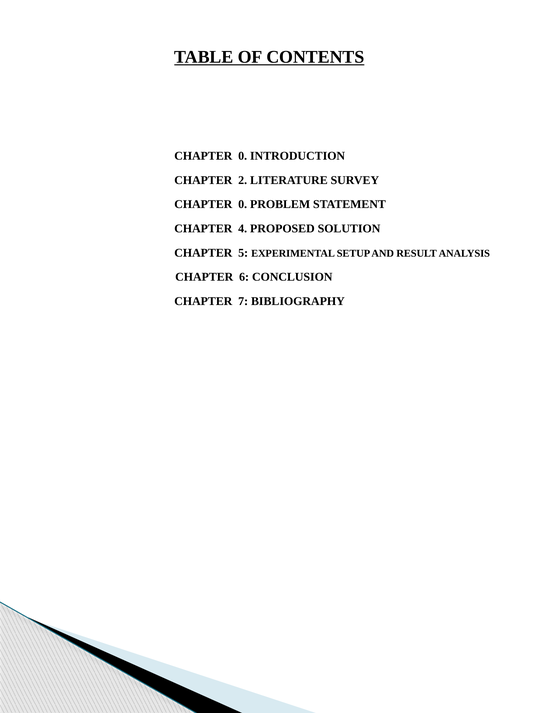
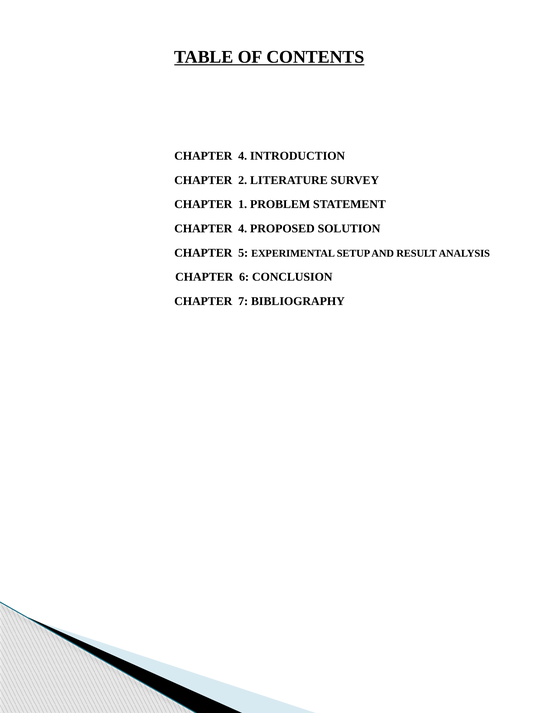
0 at (243, 156): 0 -> 4
0 at (243, 204): 0 -> 1
